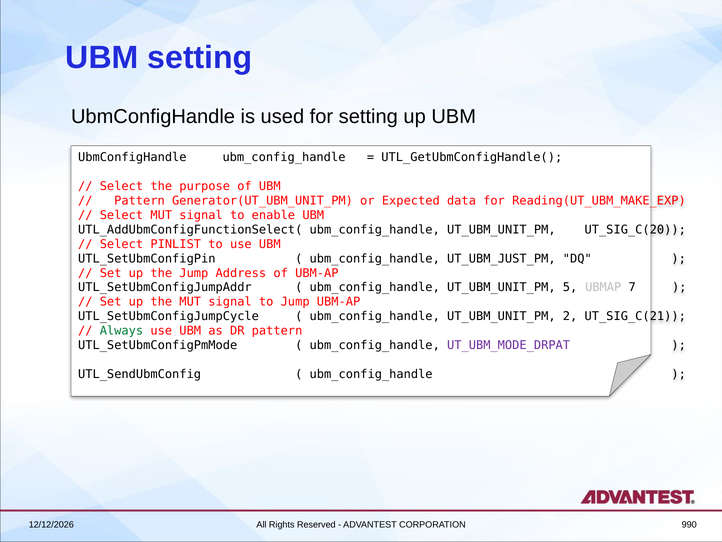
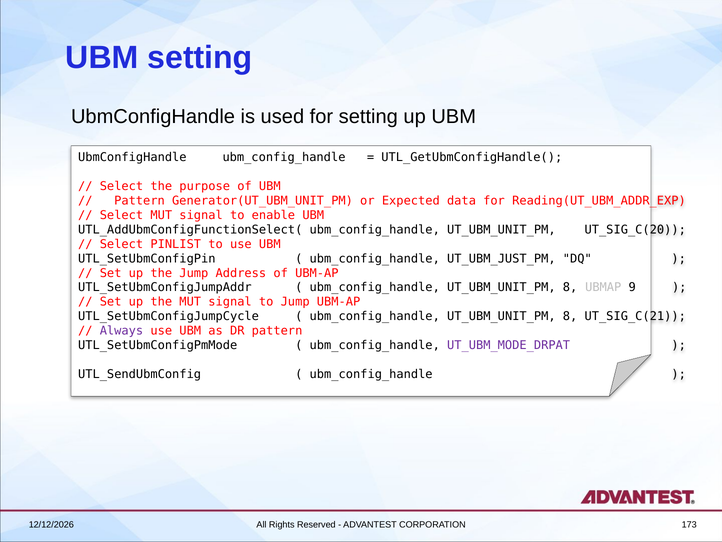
Reading(UT_UBM_MAKE_EXP: Reading(UT_UBM_MAKE_EXP -> Reading(UT_UBM_ADDR_EXP
5 at (570, 287): 5 -> 8
7: 7 -> 9
2 at (570, 316): 2 -> 8
Always colour: green -> purple
990: 990 -> 173
